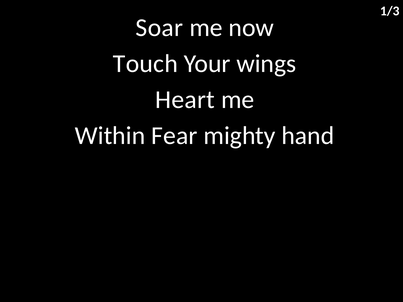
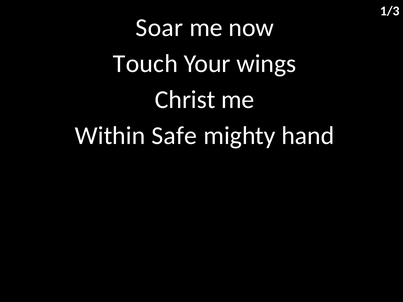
Heart: Heart -> Christ
Fear: Fear -> Safe
